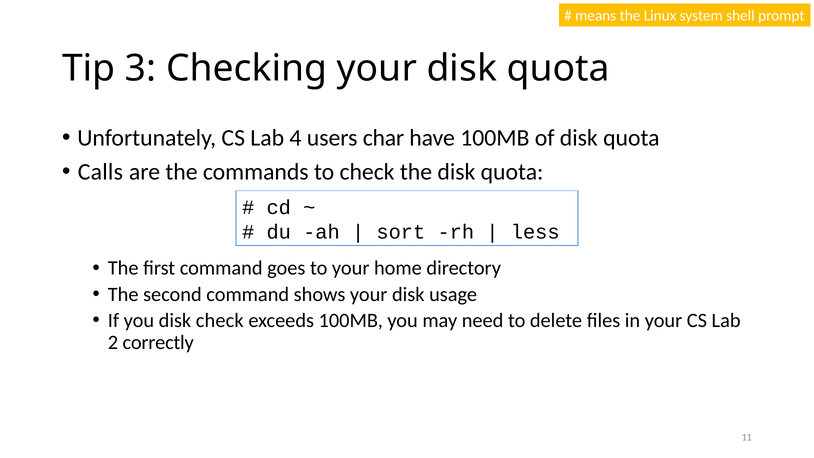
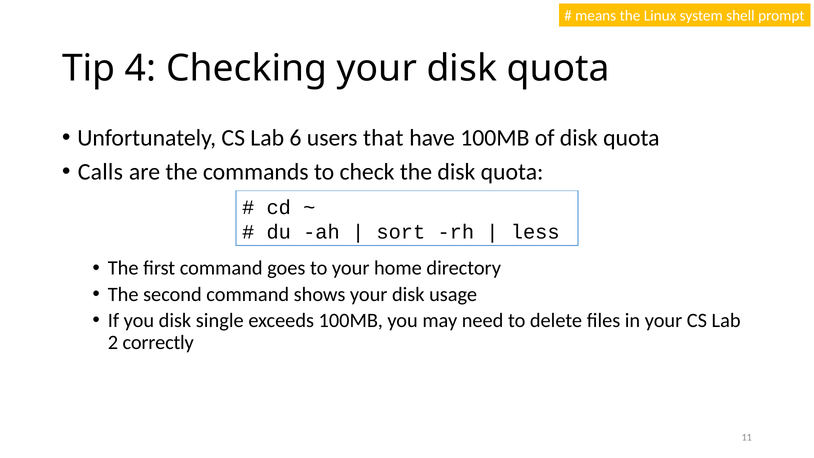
3: 3 -> 4
4: 4 -> 6
char: char -> that
disk check: check -> single
